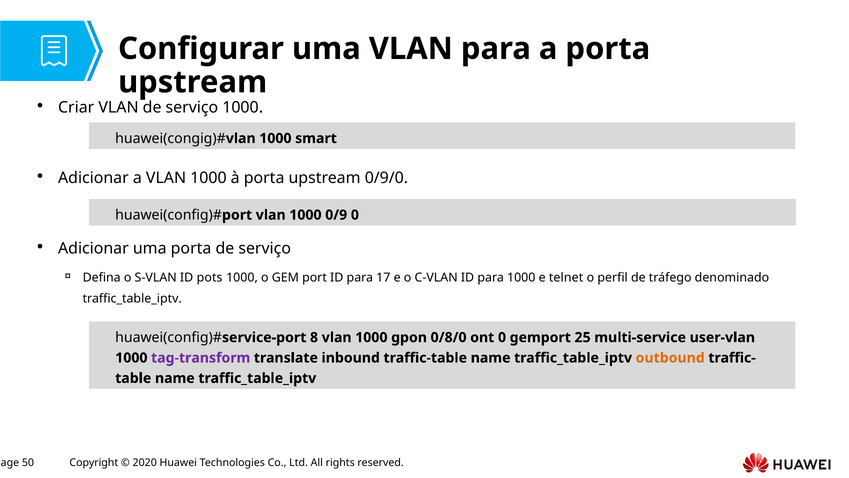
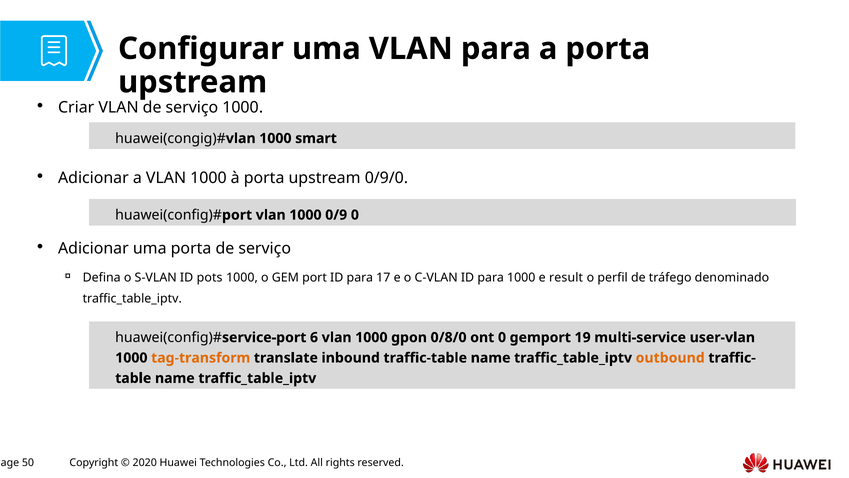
telnet: telnet -> result
8: 8 -> 6
25: 25 -> 19
tag-transform colour: purple -> orange
